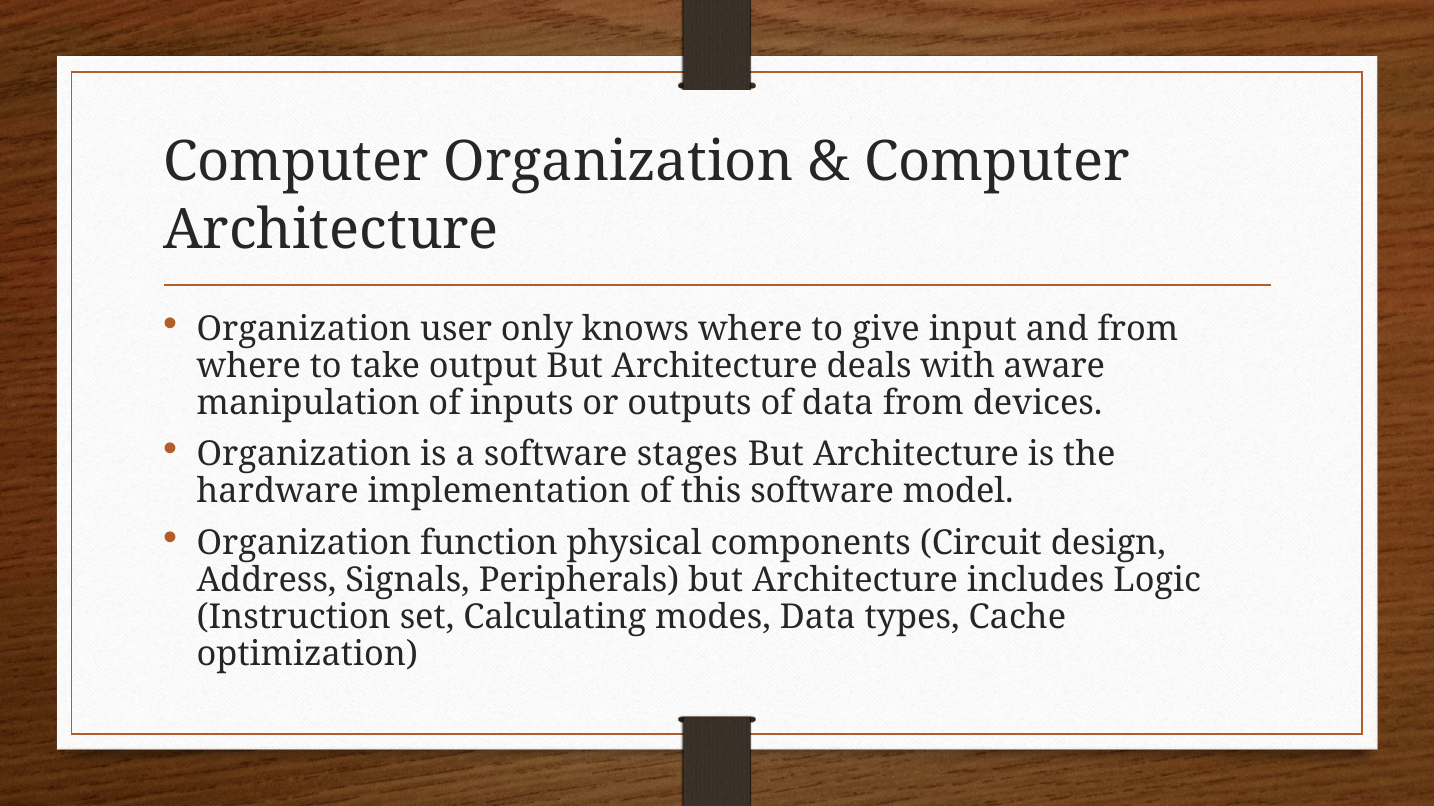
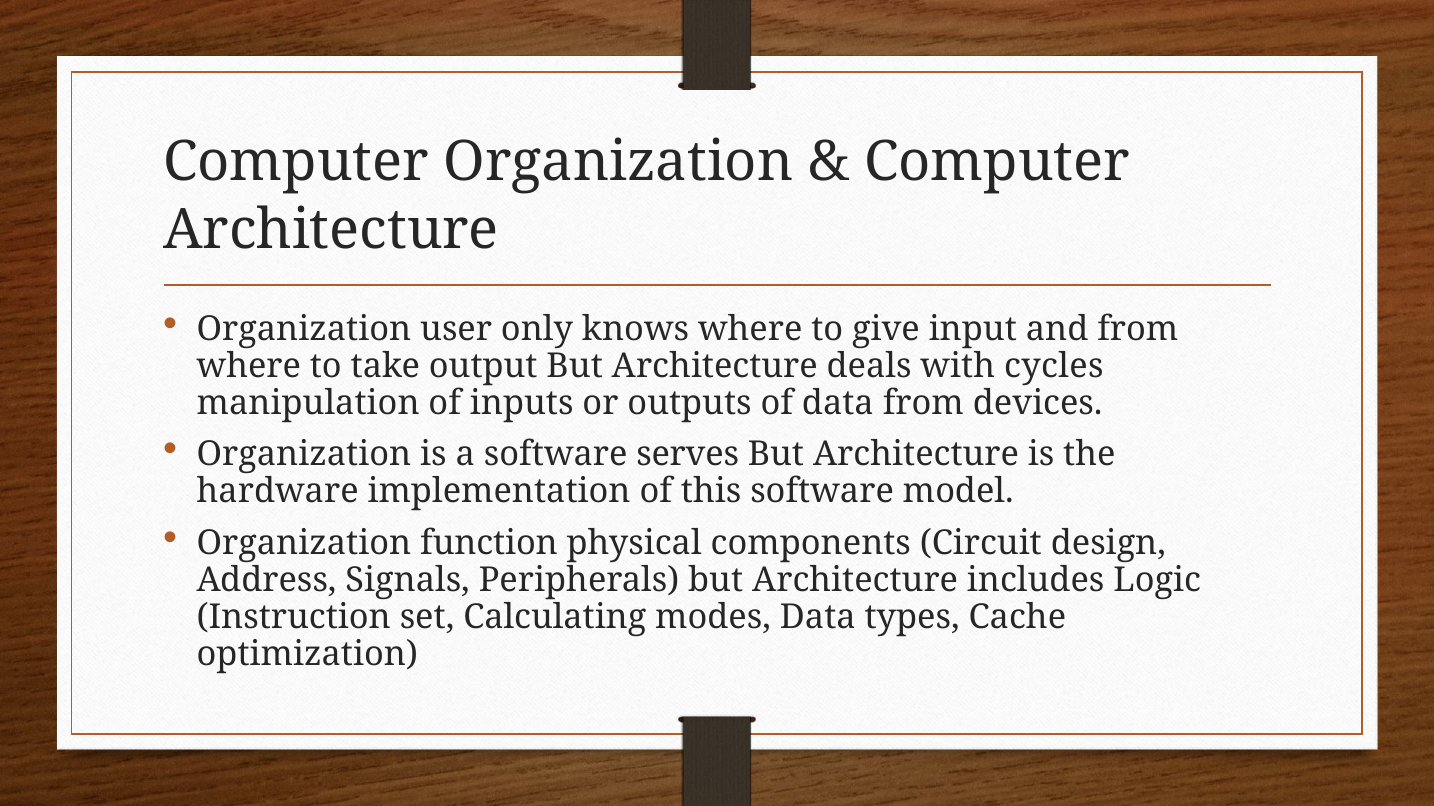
aware: aware -> cycles
stages: stages -> serves
